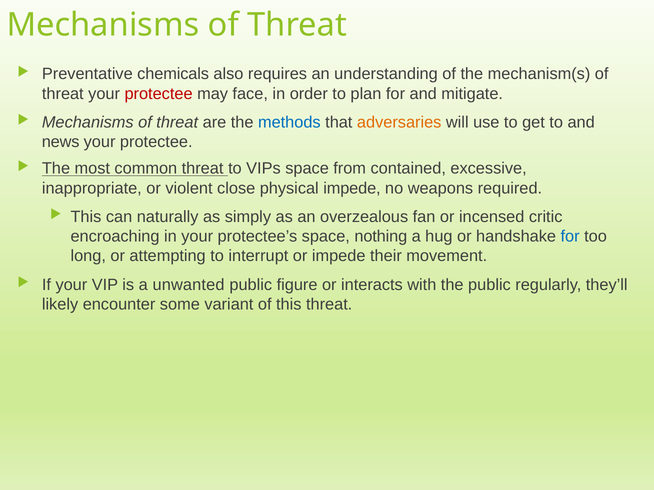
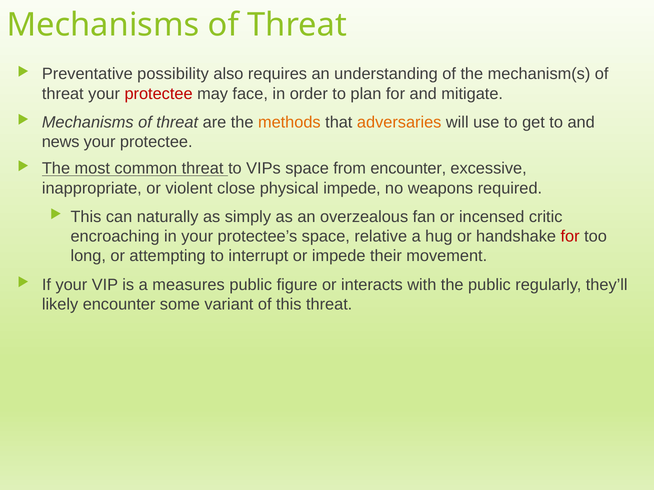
chemicals: chemicals -> possibility
methods colour: blue -> orange
from contained: contained -> encounter
nothing: nothing -> relative
for at (570, 237) colour: blue -> red
unwanted: unwanted -> measures
